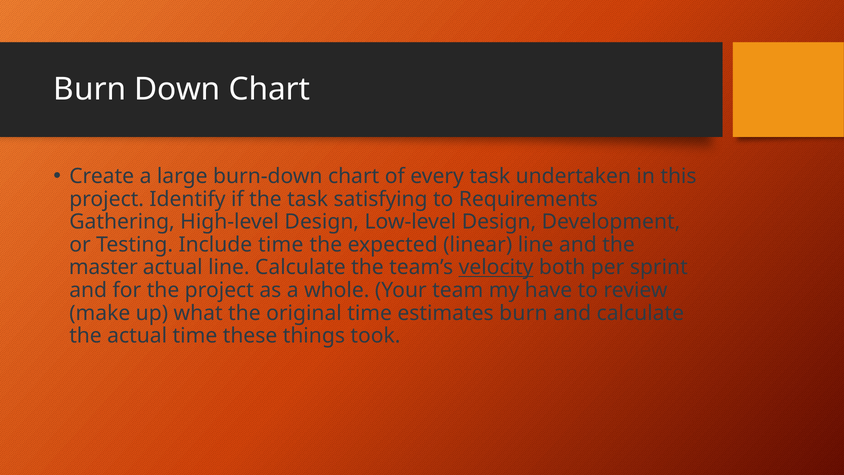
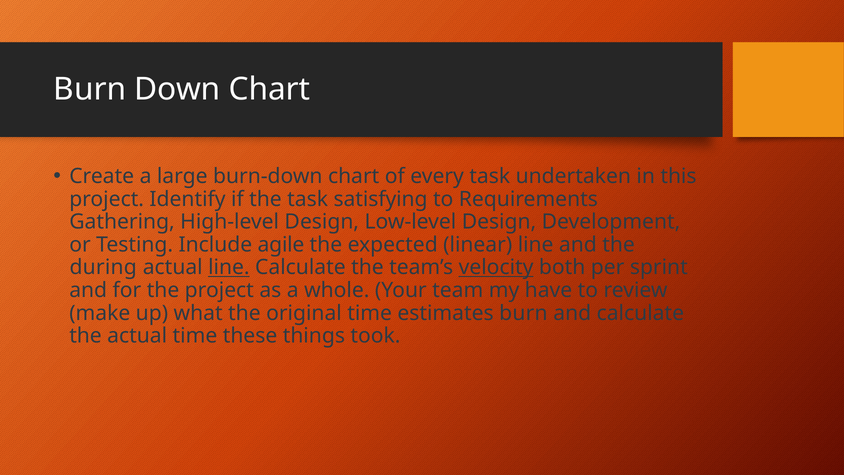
Include time: time -> agile
master: master -> during
line at (229, 267) underline: none -> present
